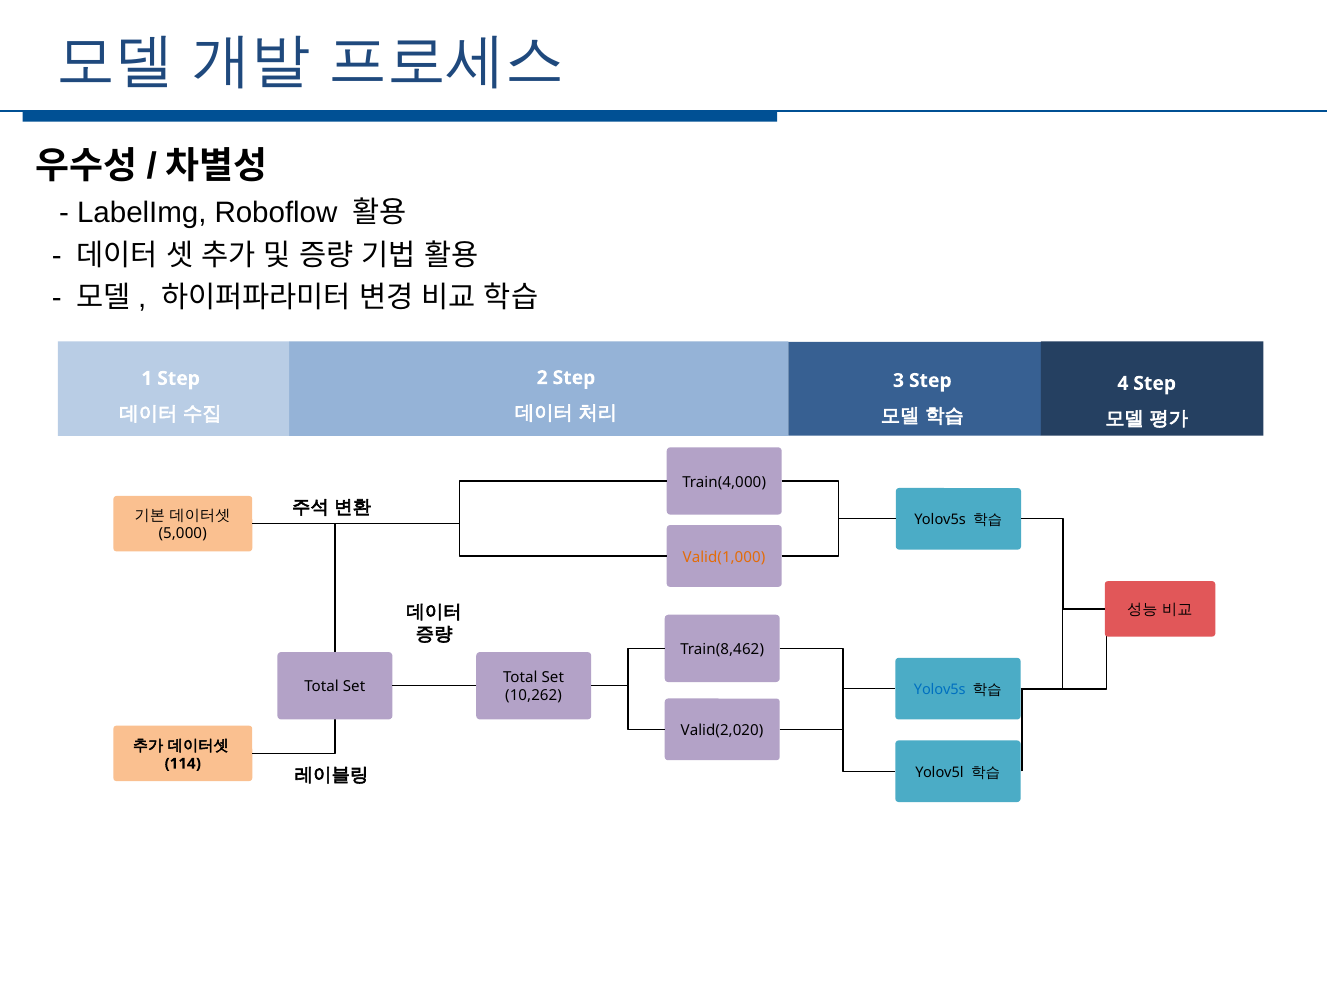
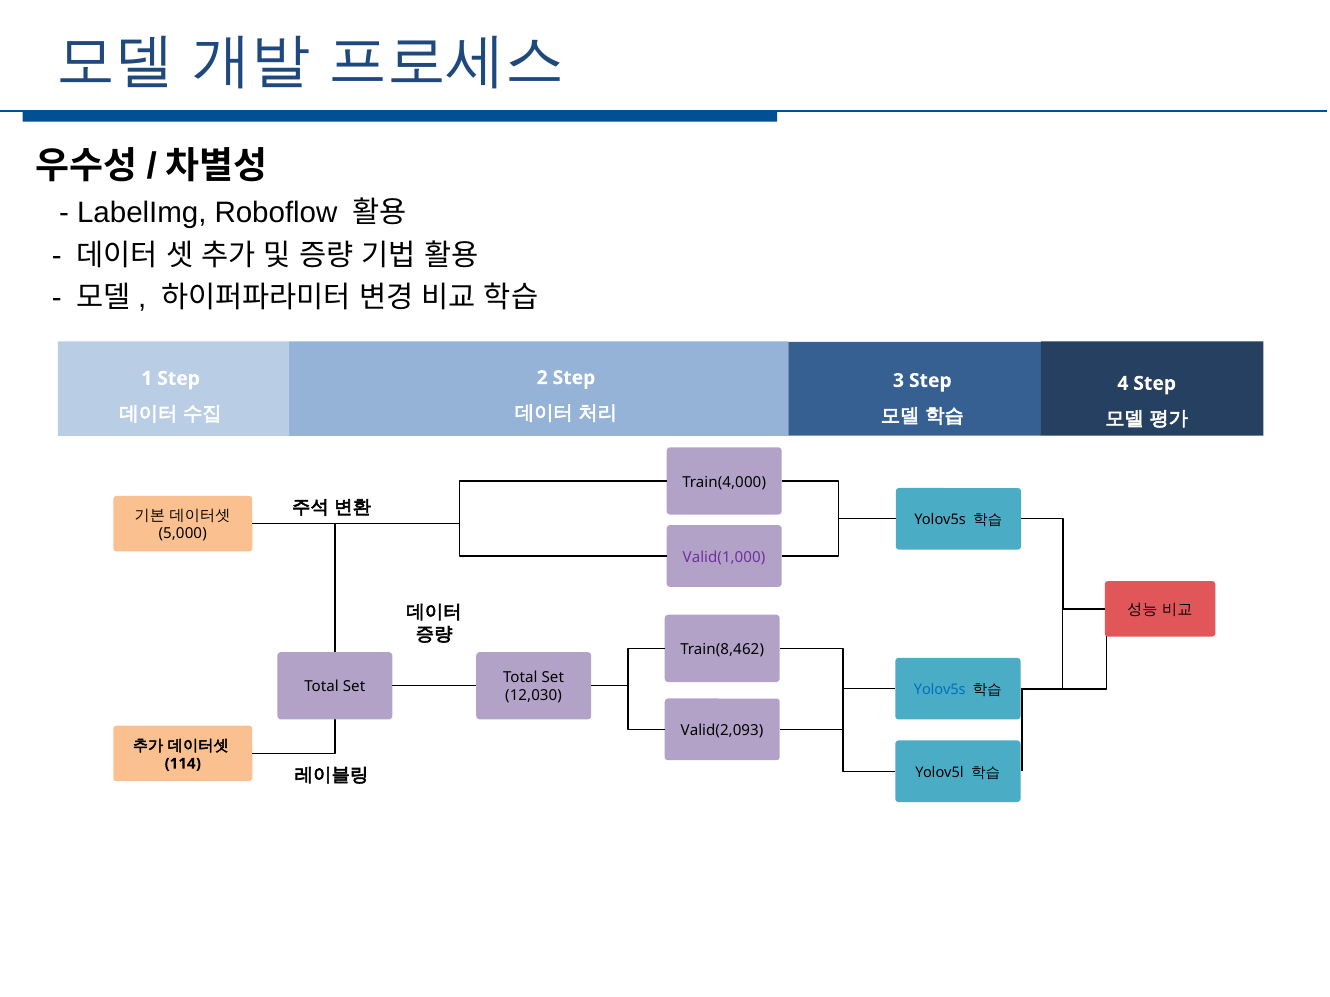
Valid(1,000 colour: orange -> purple
10,262: 10,262 -> 12,030
Valid(2,020: Valid(2,020 -> Valid(2,093
